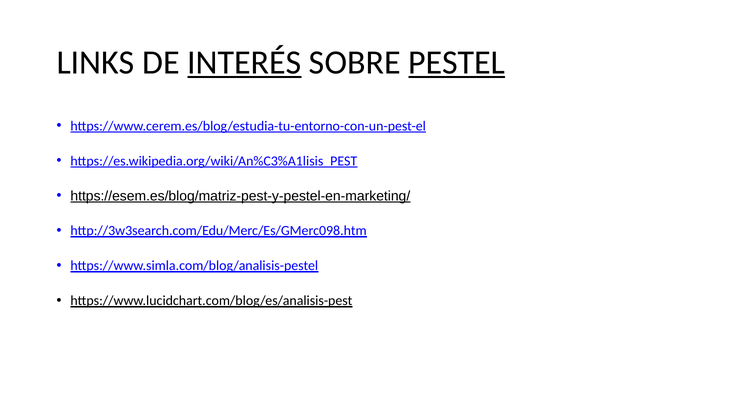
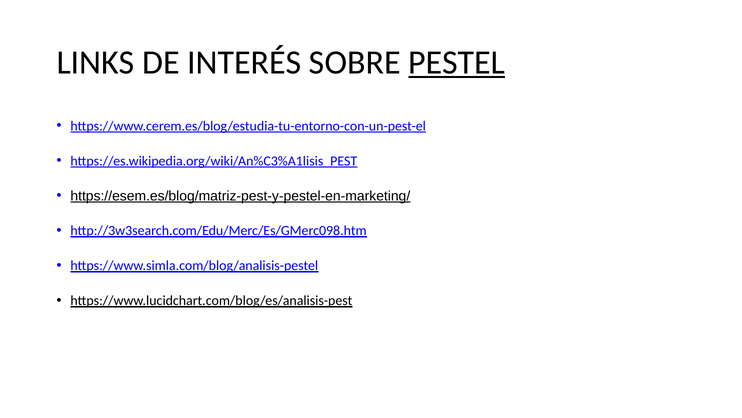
INTERÉS underline: present -> none
